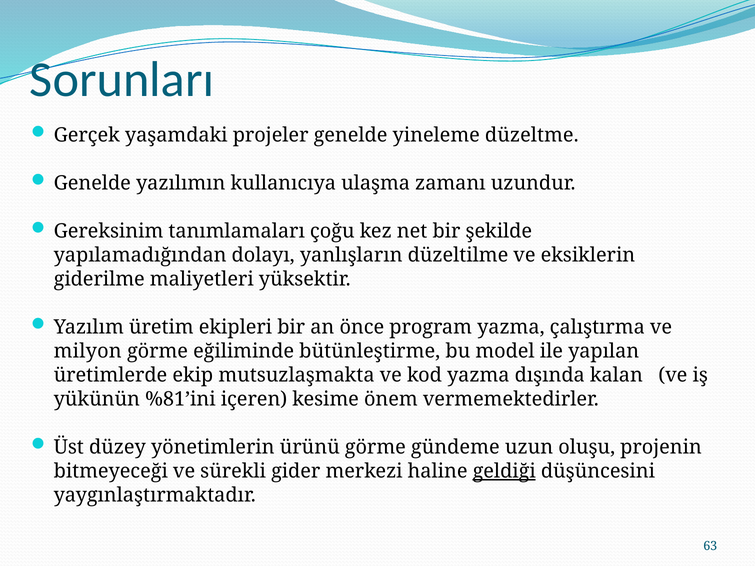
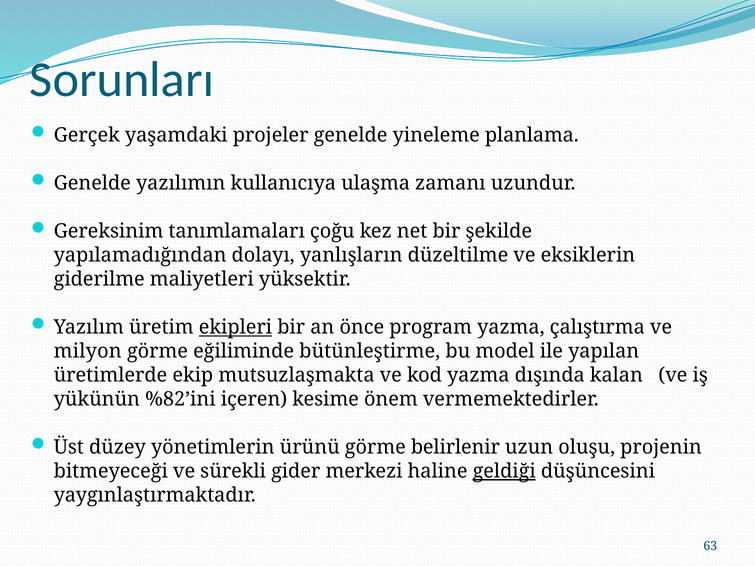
düzeltme: düzeltme -> planlama
ekipleri underline: none -> present
%81’ini: %81’ini -> %82’ini
gündeme: gündeme -> belirlenir
